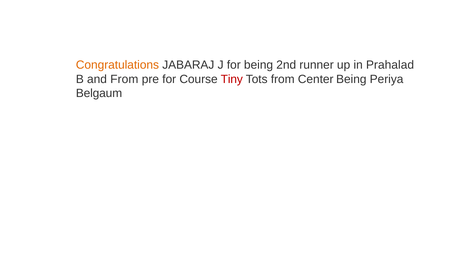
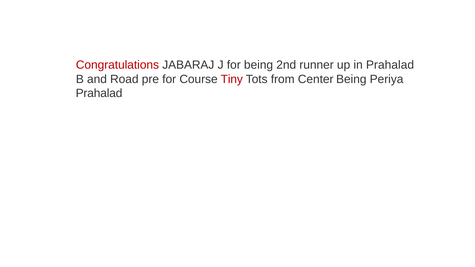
Congratulations colour: orange -> red
and From: From -> Road
Belgaum at (99, 93): Belgaum -> Prahalad
